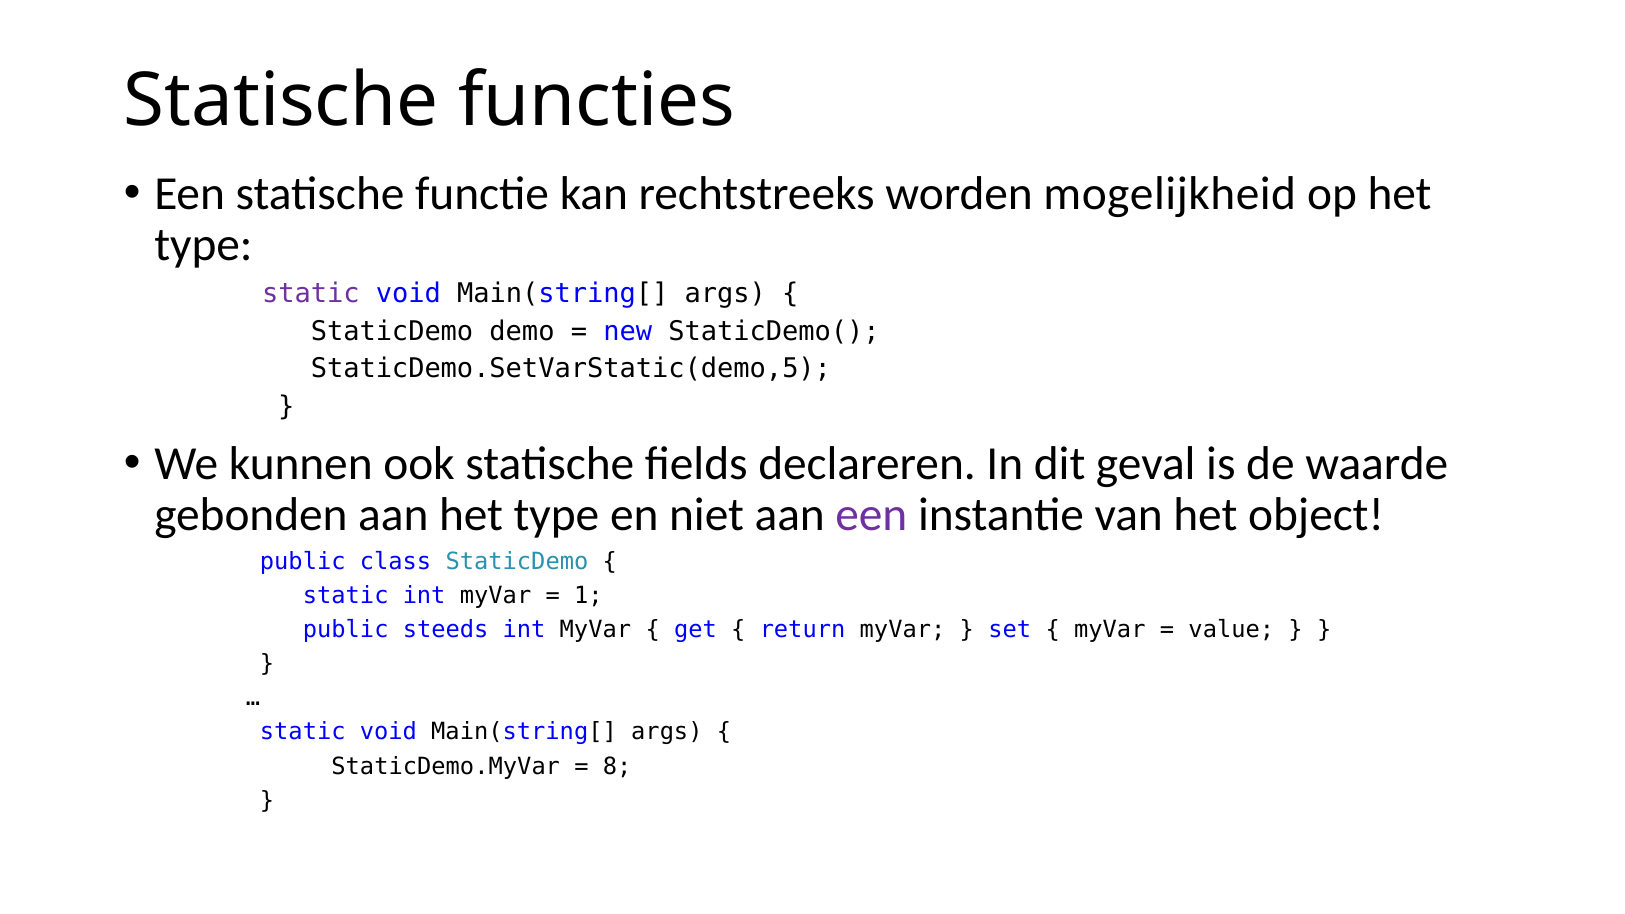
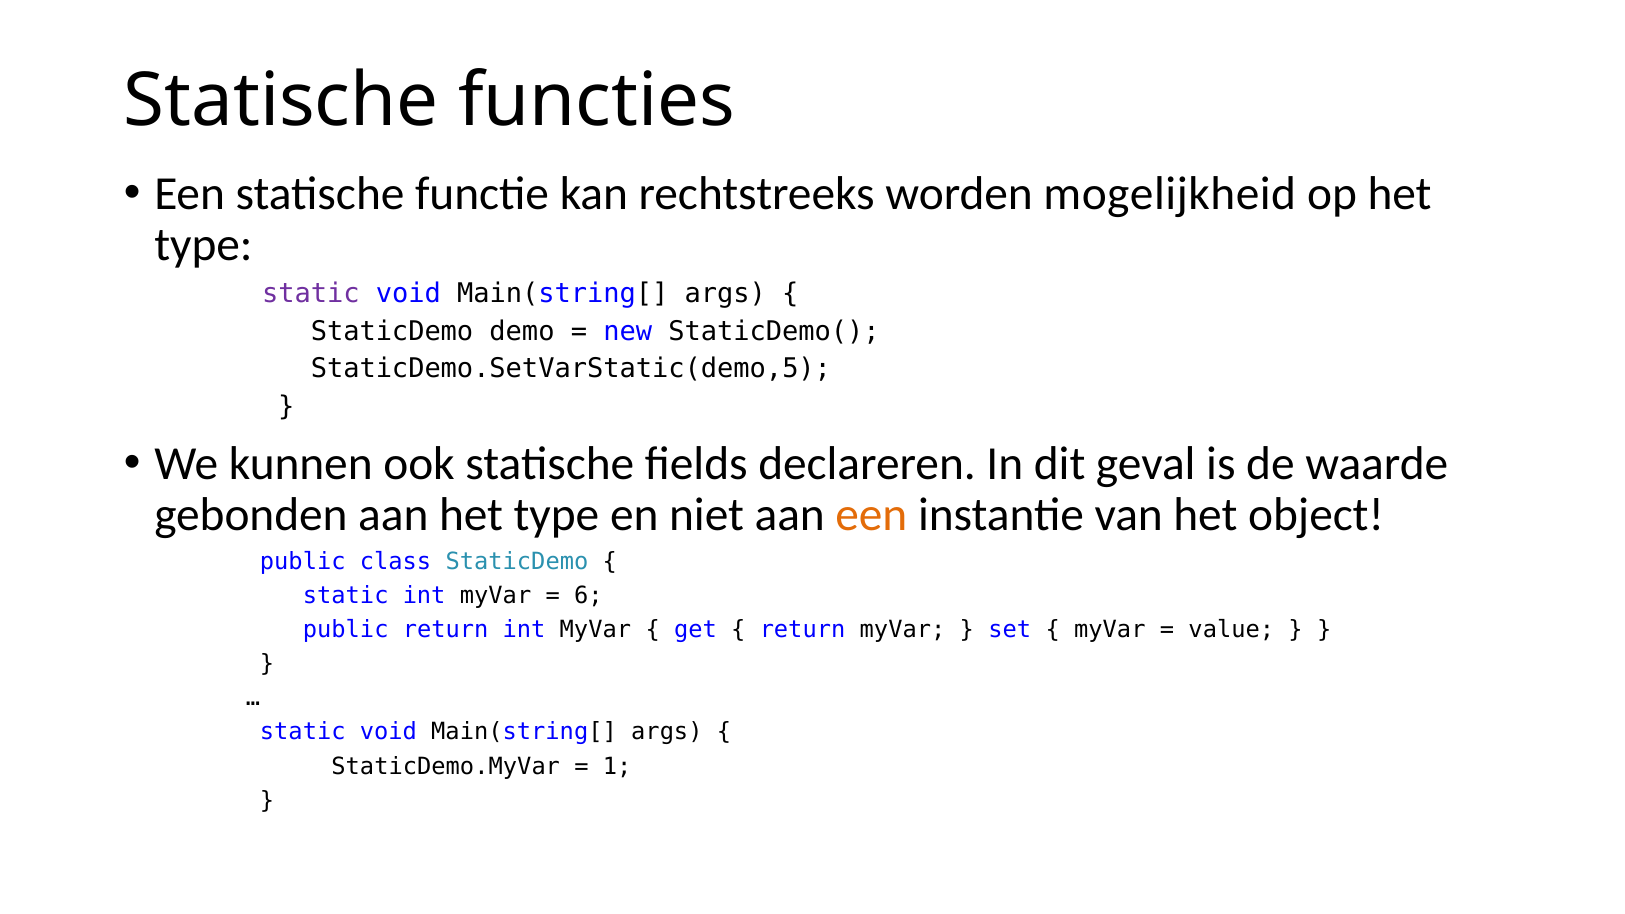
een at (871, 515) colour: purple -> orange
1: 1 -> 6
public steeds: steeds -> return
8: 8 -> 1
